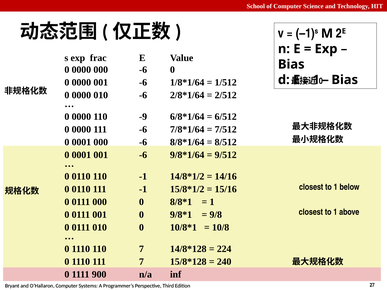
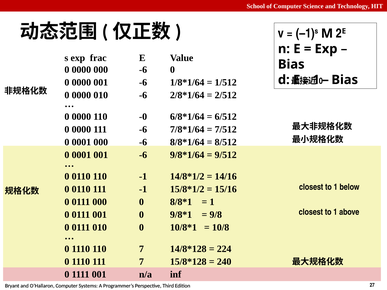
-9: -9 -> -0
1111 900: 900 -> 001
